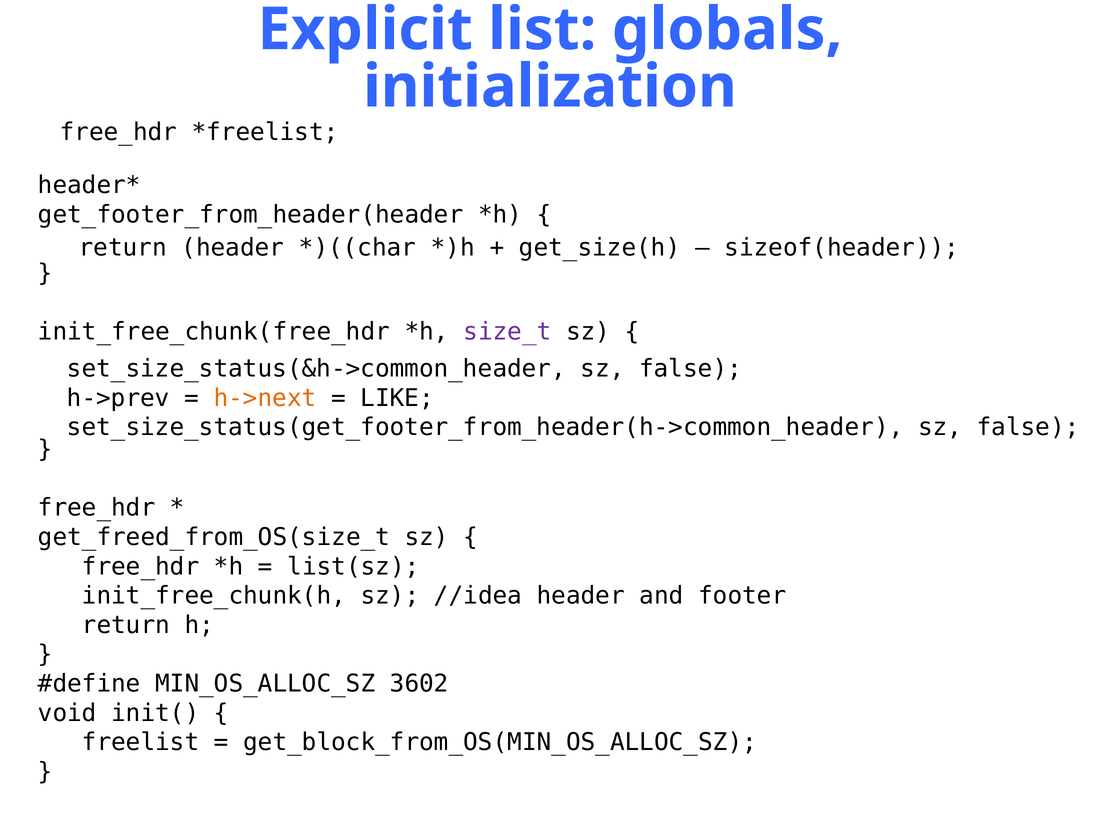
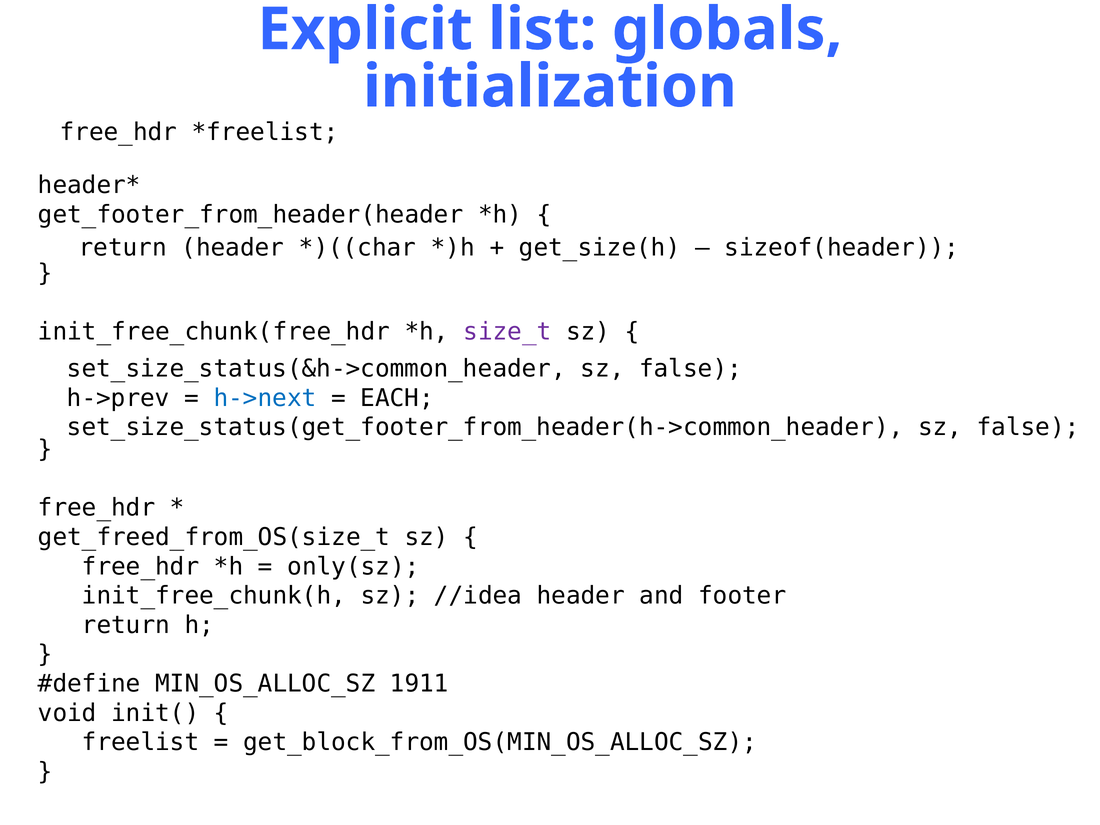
h->next colour: orange -> blue
LIKE: LIKE -> EACH
list(sz: list(sz -> only(sz
3602: 3602 -> 1911
